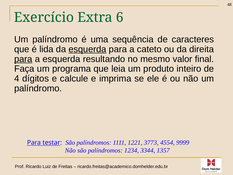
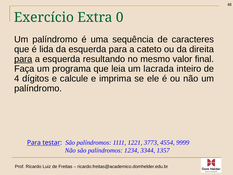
6: 6 -> 0
esquerda at (87, 49) underline: present -> none
produto: produto -> lacrada
